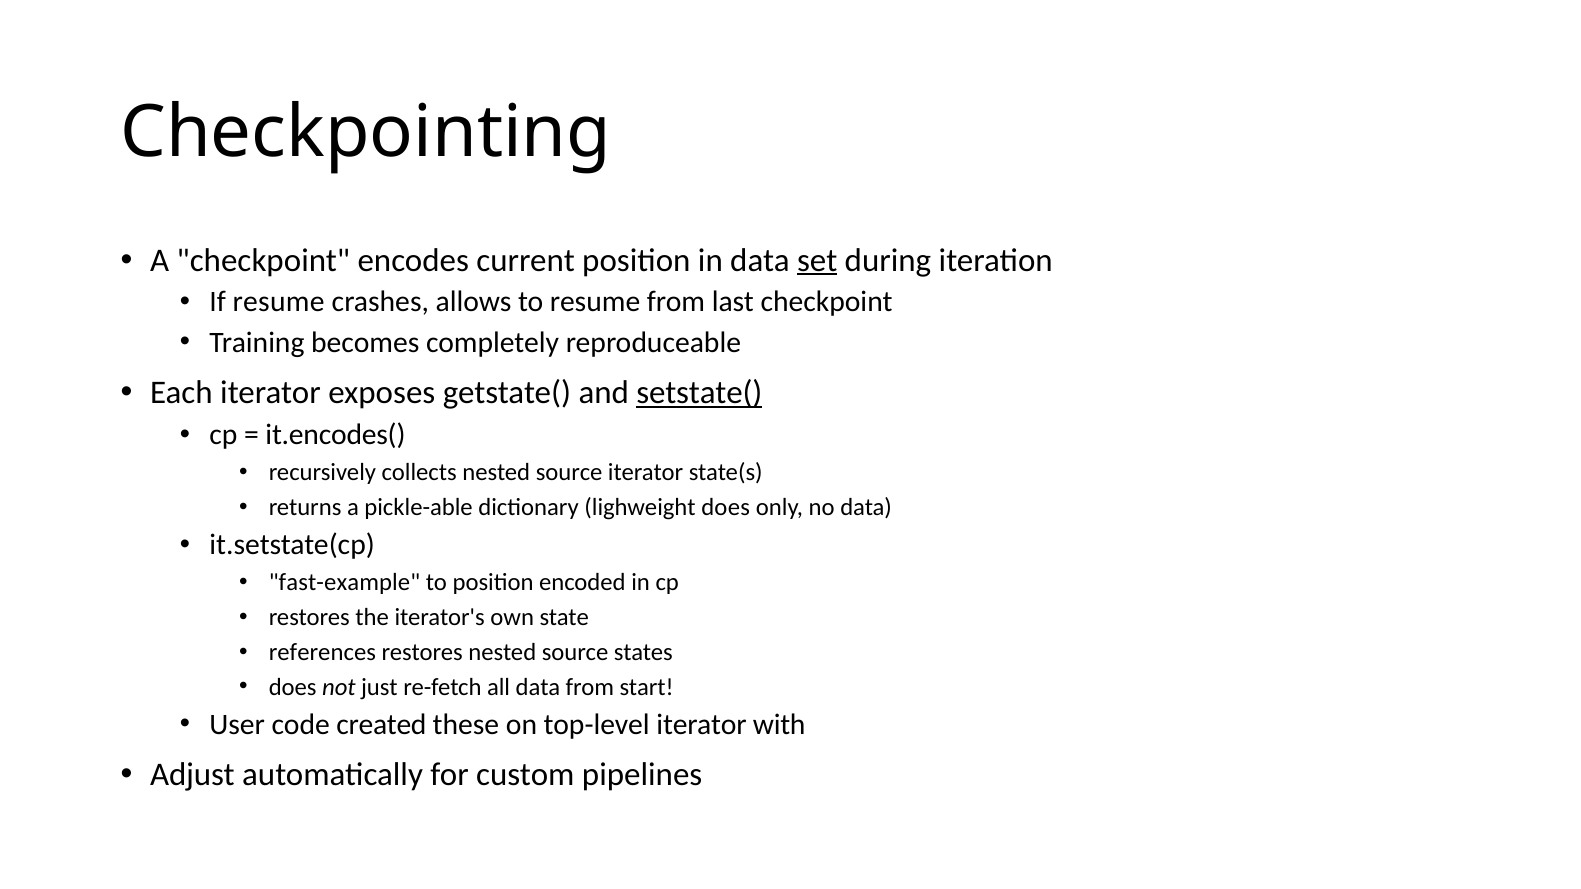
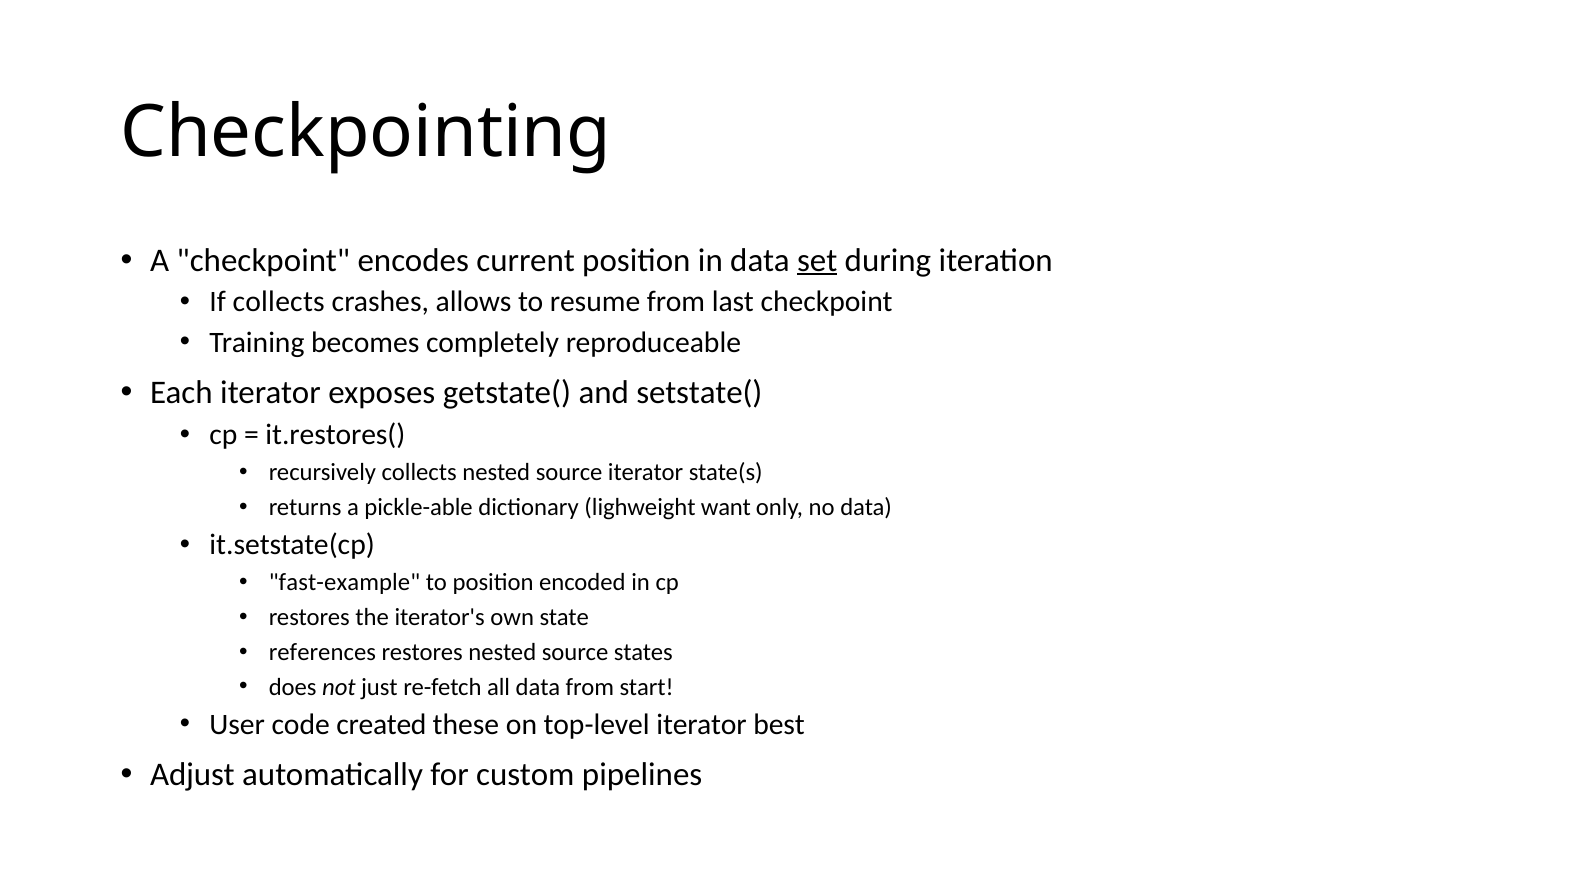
If resume: resume -> collects
setstate( underline: present -> none
it.encodes(: it.encodes( -> it.restores(
lighweight does: does -> want
with: with -> best
